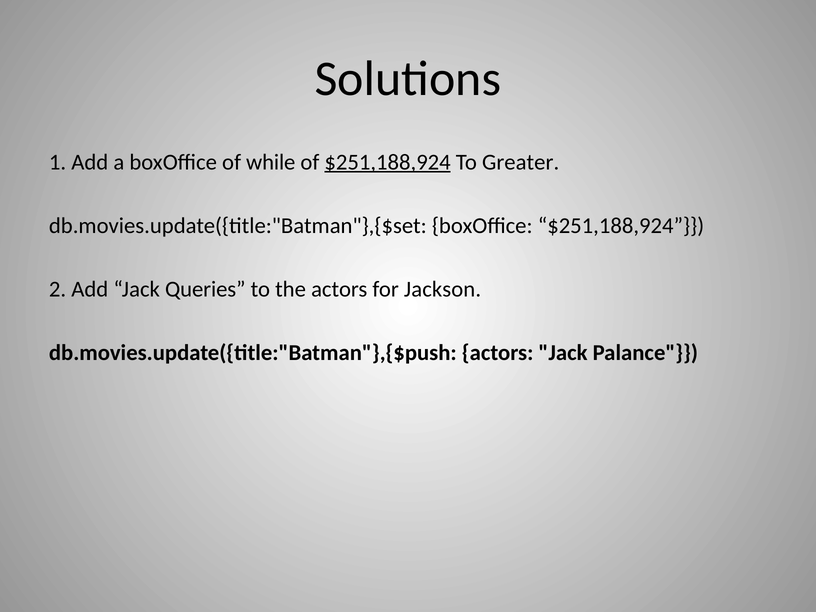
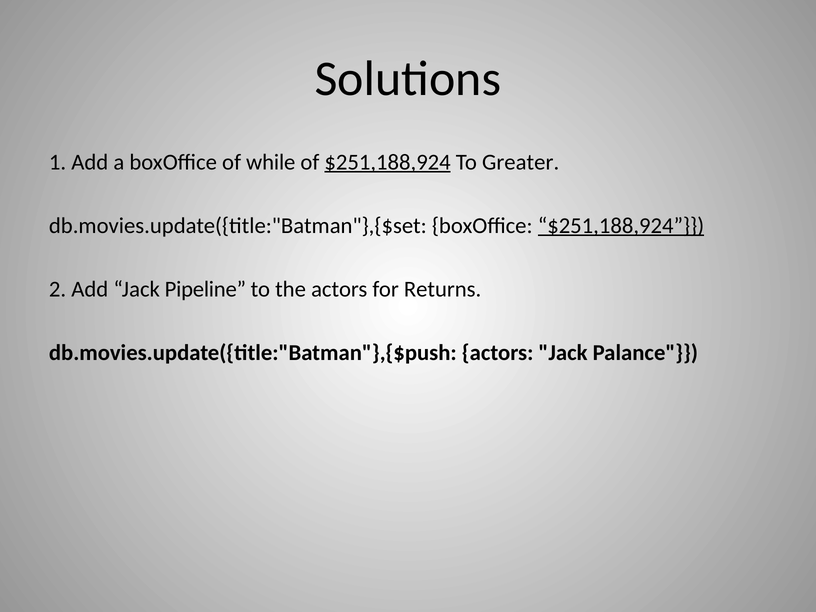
$251,188,924 at (621, 226) underline: none -> present
Queries: Queries -> Pipeline
Jackson: Jackson -> Returns
